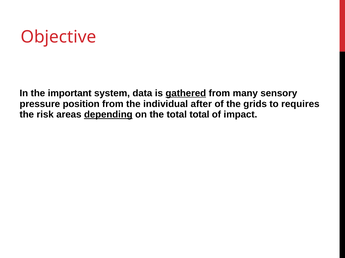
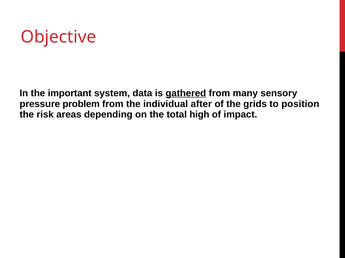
position: position -> problem
requires: requires -> position
depending underline: present -> none
total total: total -> high
